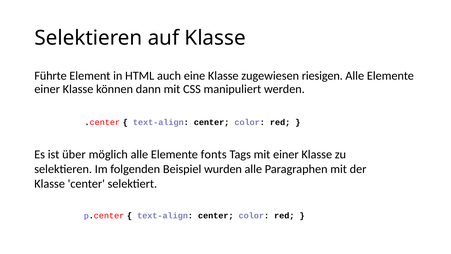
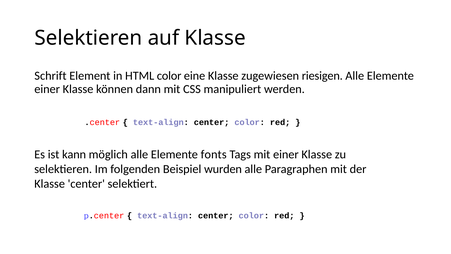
Führte: Führte -> Schrift
HTML auch: auch -> color
über: über -> kann
